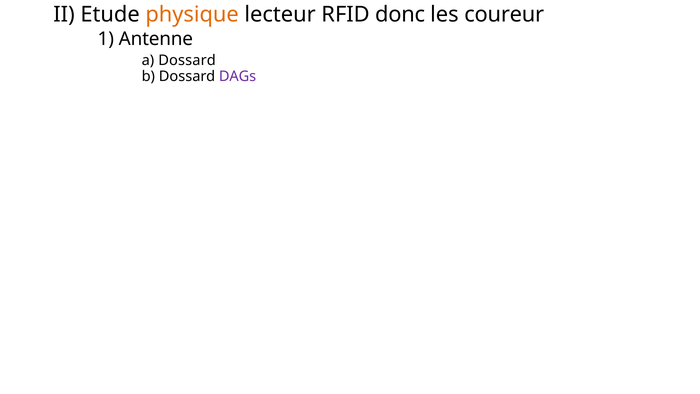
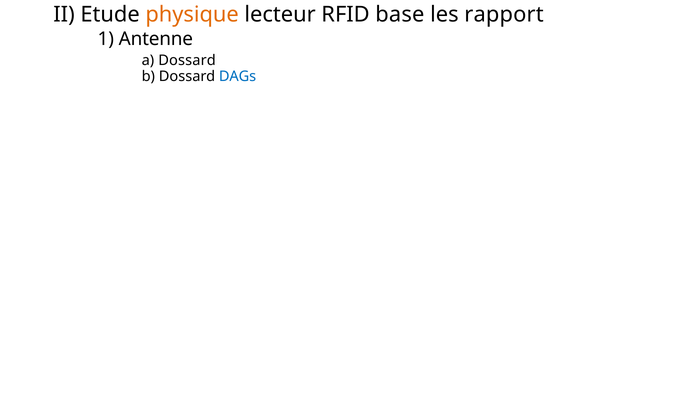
donc: donc -> base
coureur: coureur -> rapport
DAGs colour: purple -> blue
